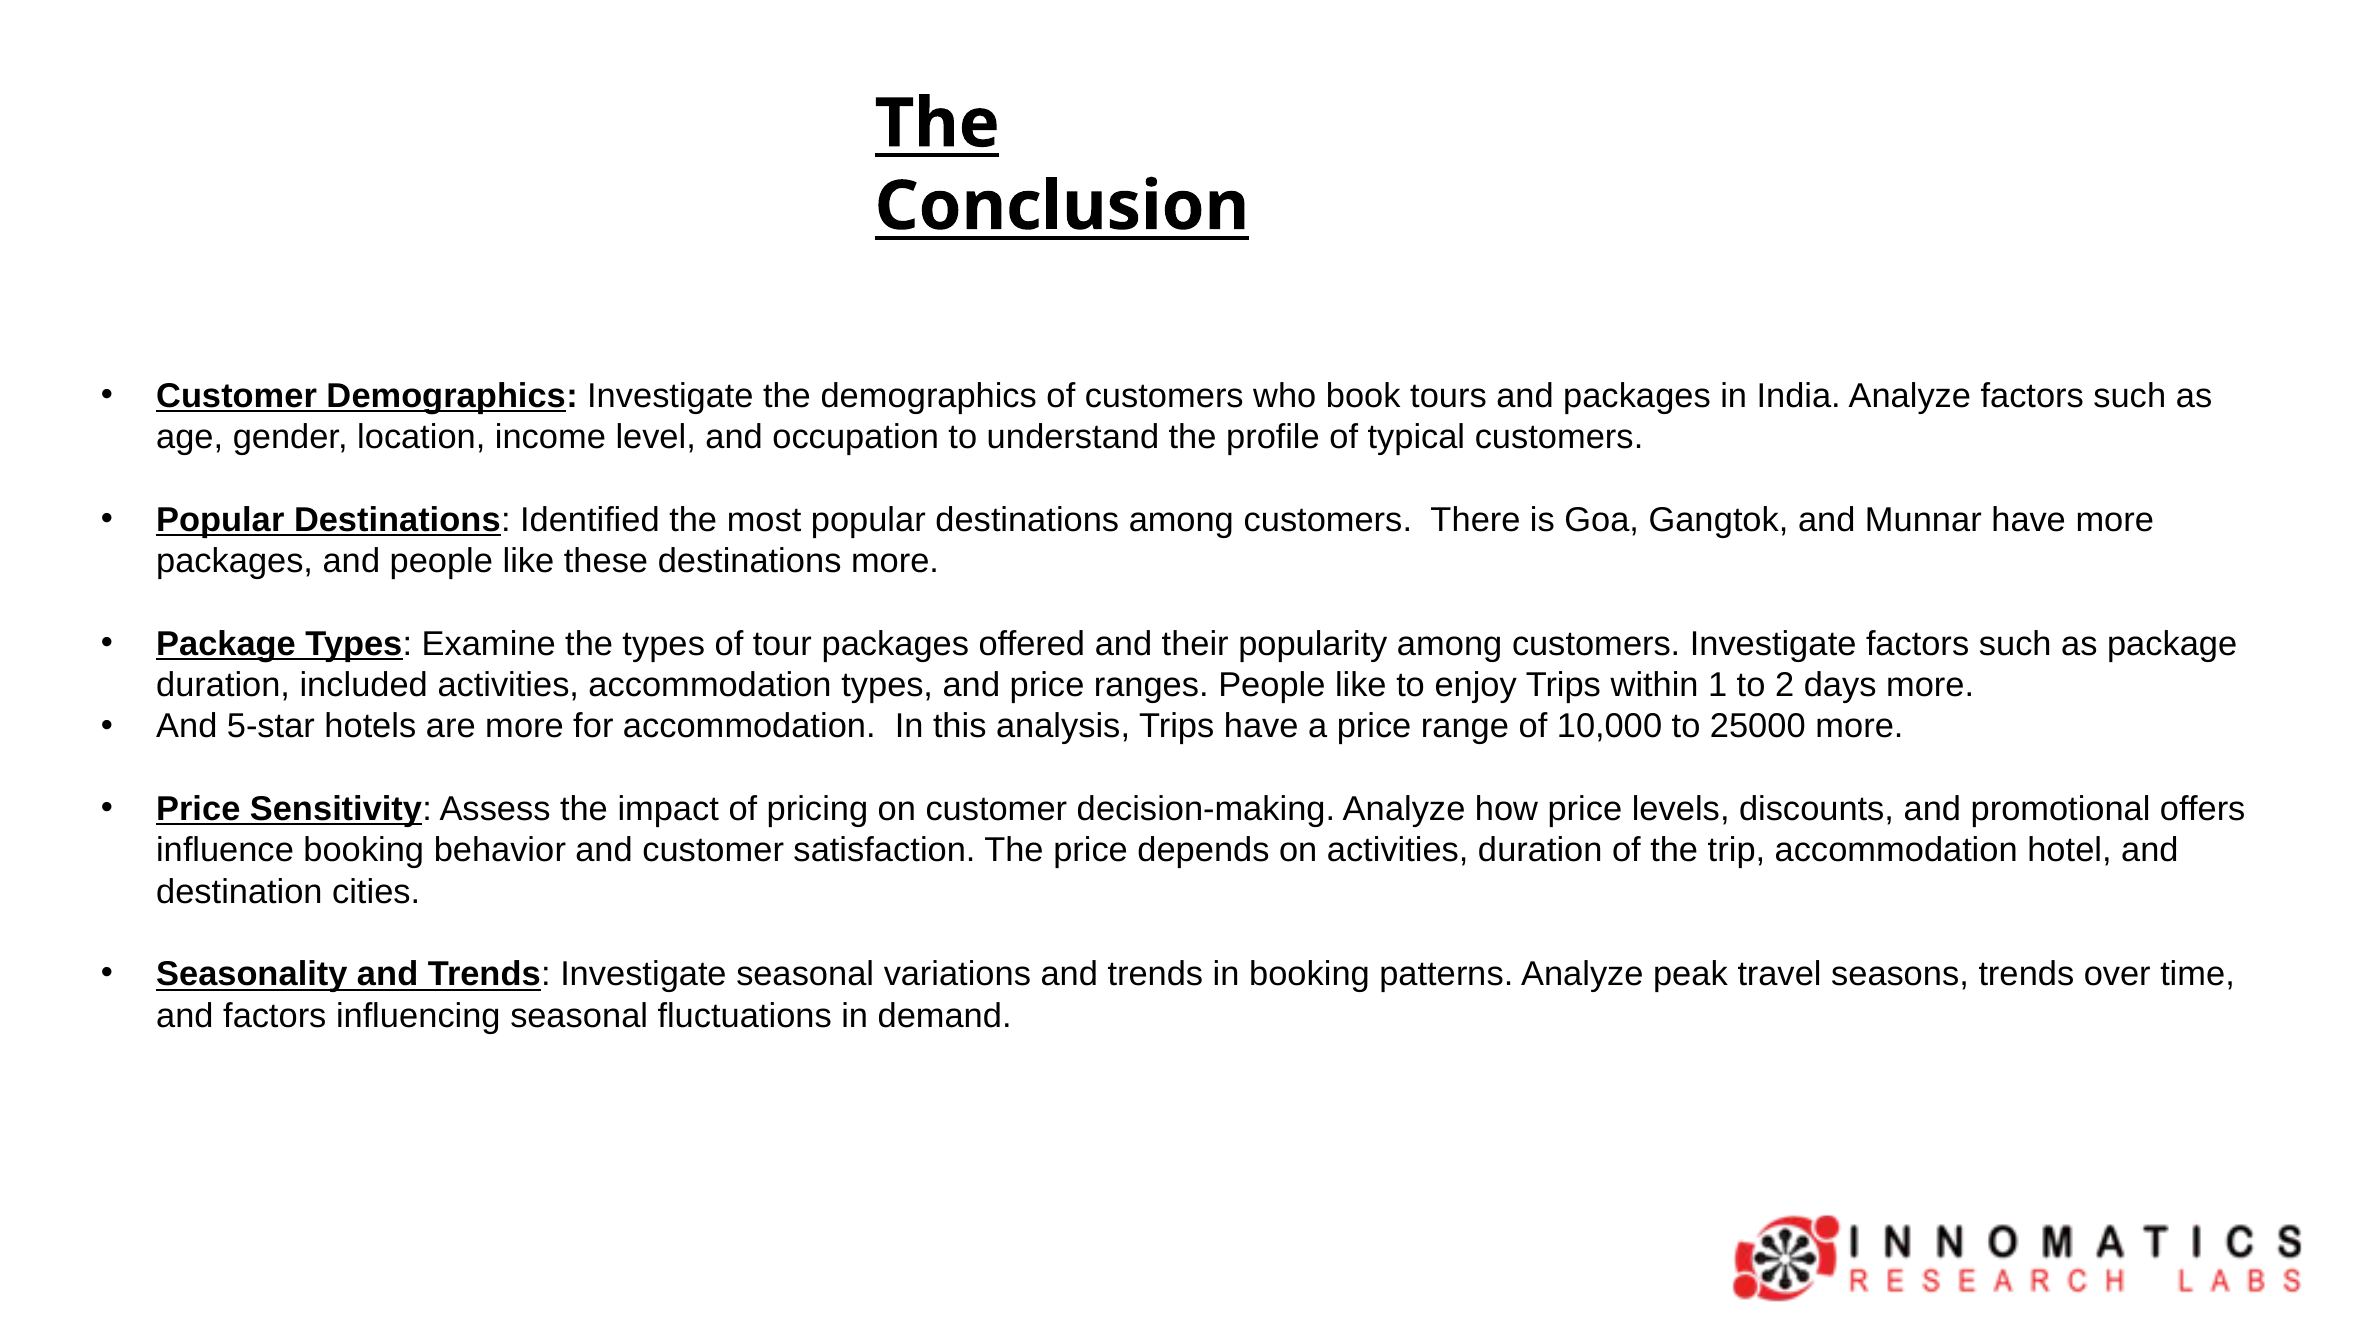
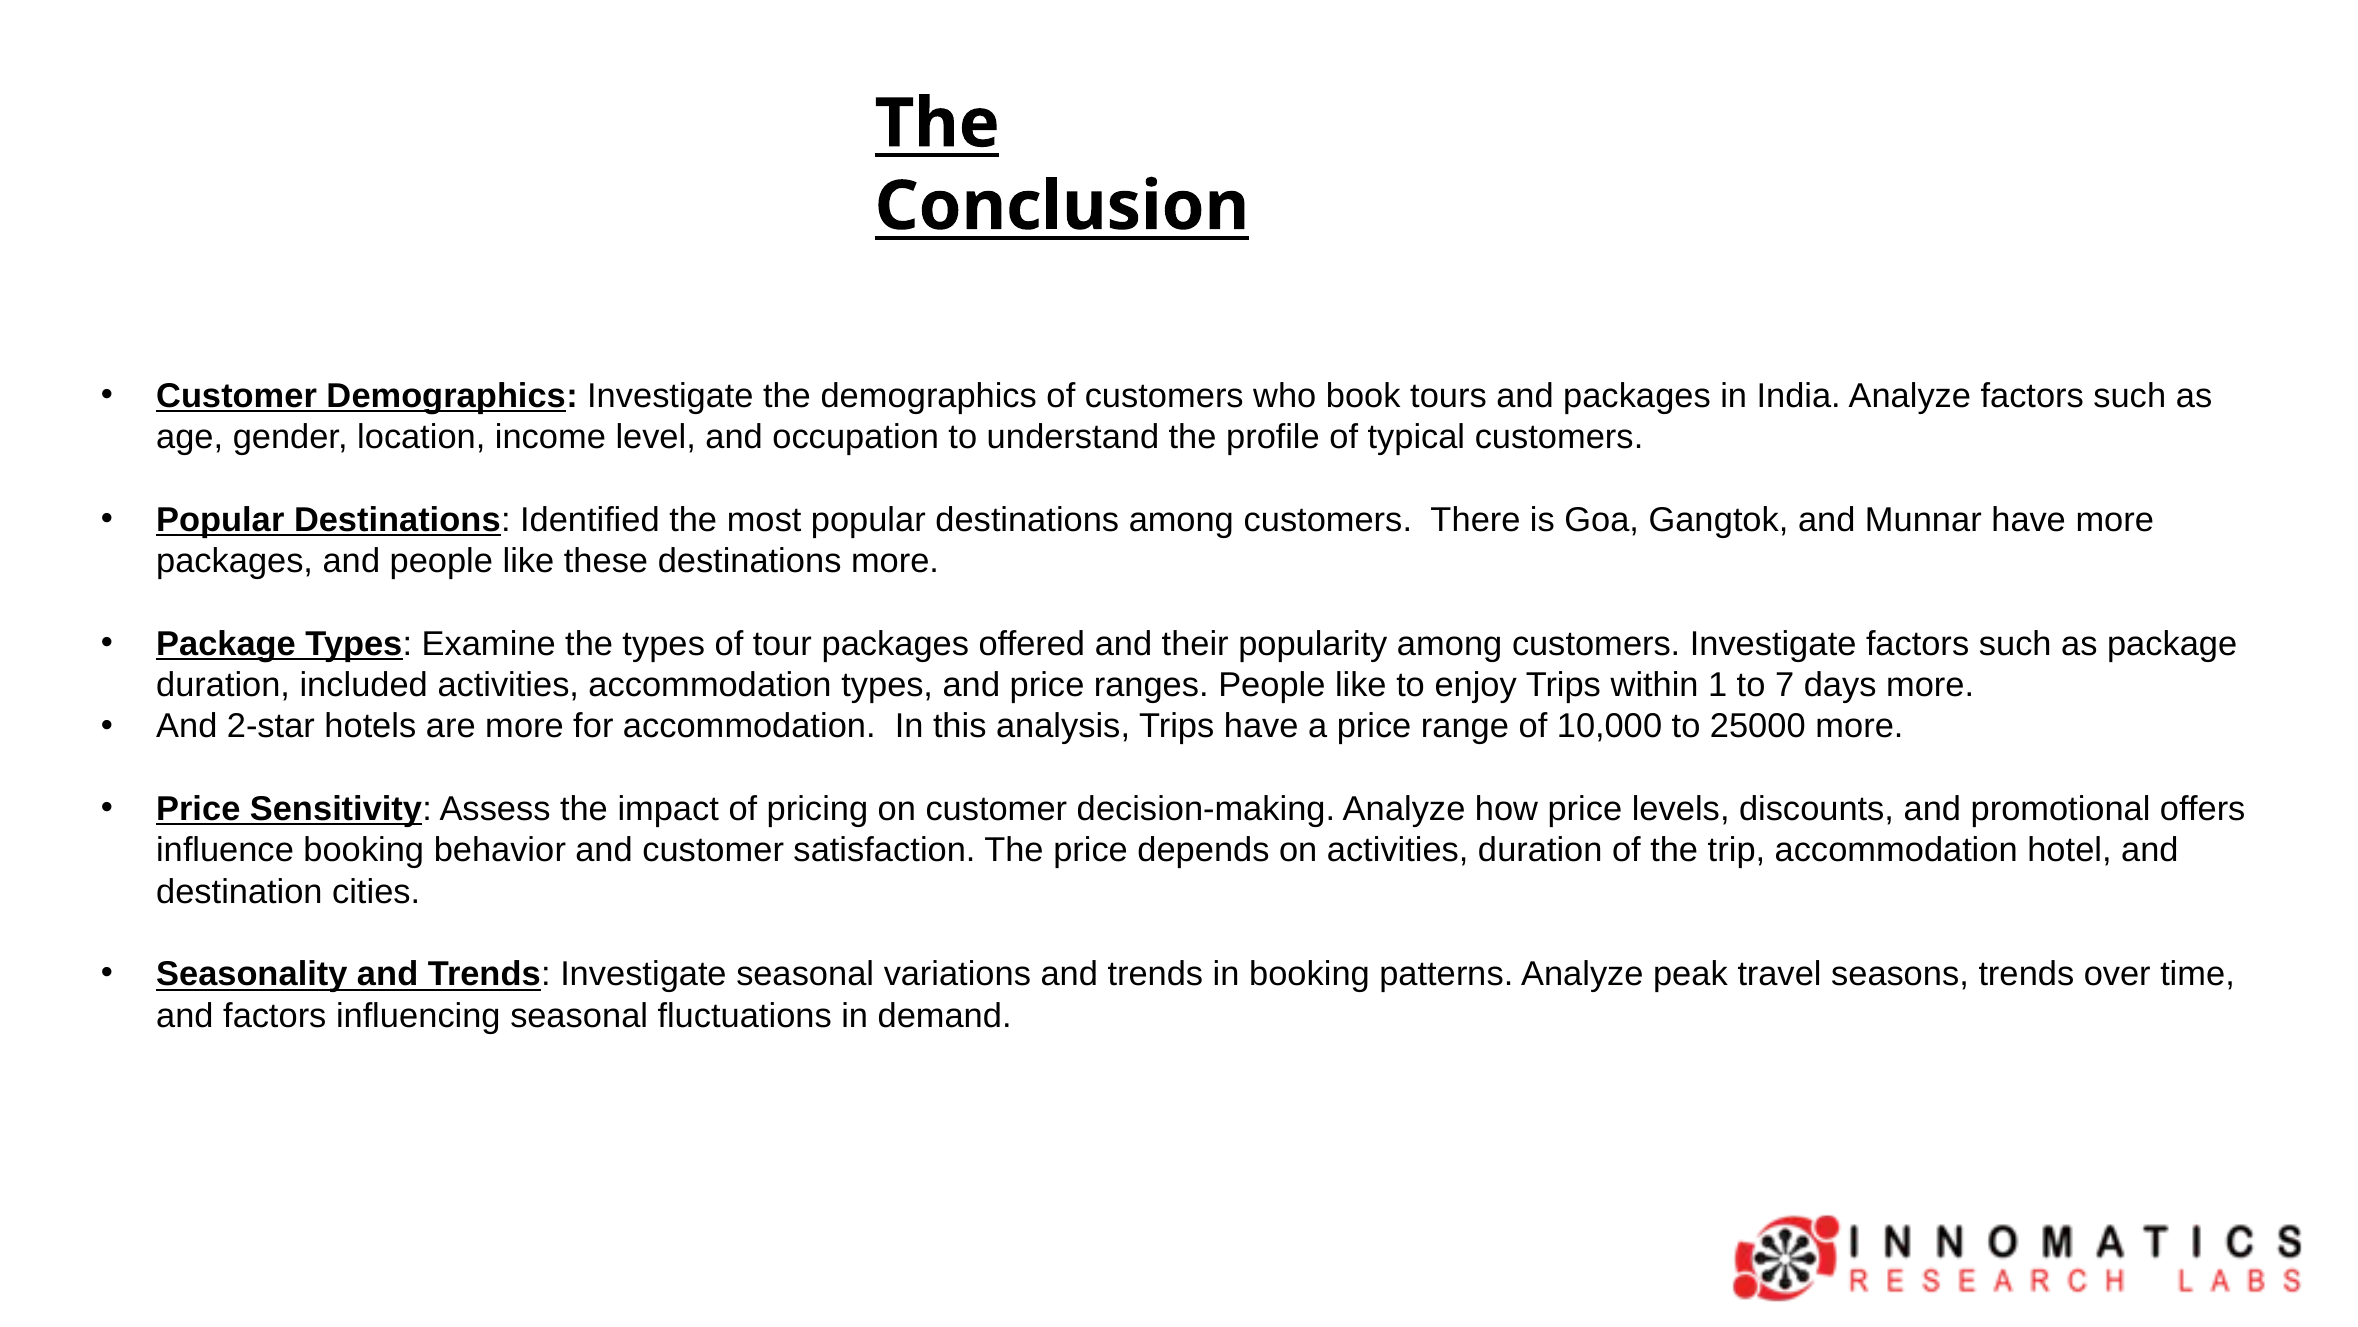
2: 2 -> 7
5-star: 5-star -> 2-star
